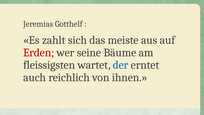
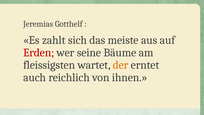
der colour: blue -> orange
